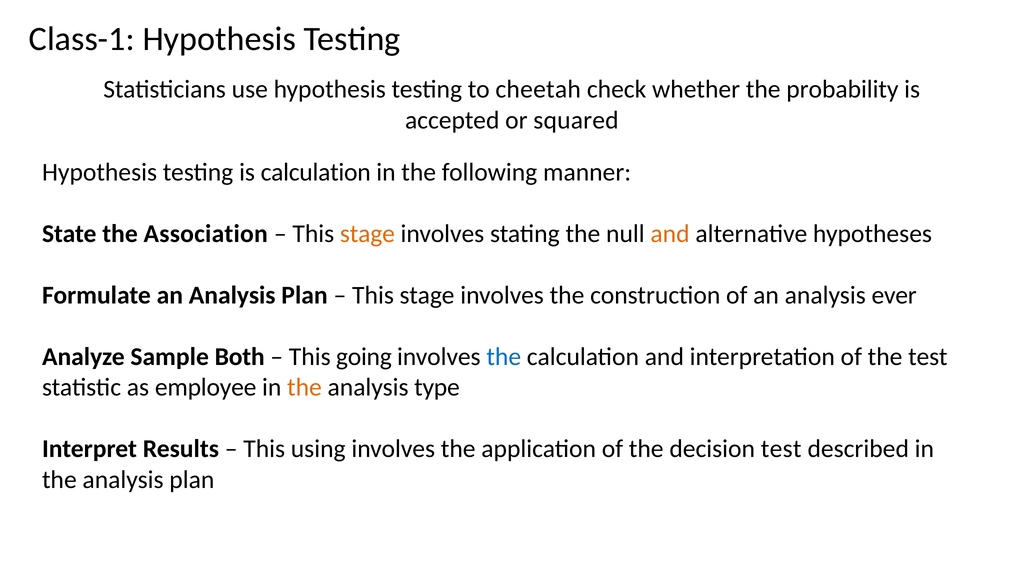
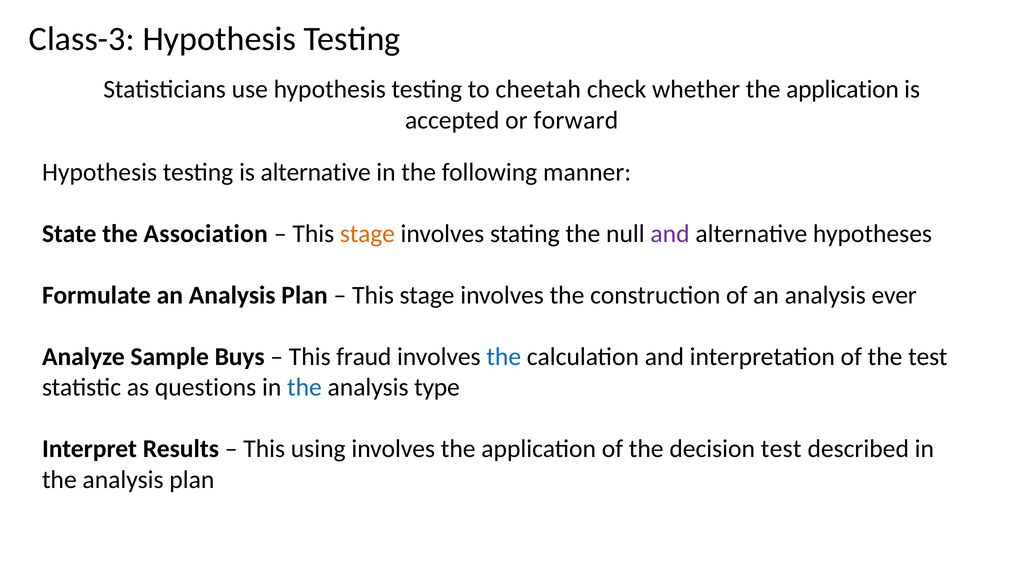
Class-1: Class-1 -> Class-3
whether the probability: probability -> application
squared: squared -> forward
is calculation: calculation -> alternative
and at (670, 234) colour: orange -> purple
Both: Both -> Buys
going: going -> fraud
employee: employee -> questions
the at (304, 387) colour: orange -> blue
